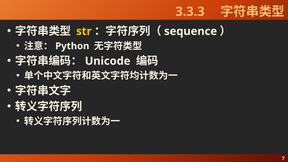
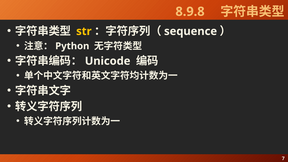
3.3.3: 3.3.3 -> 8.9.8
